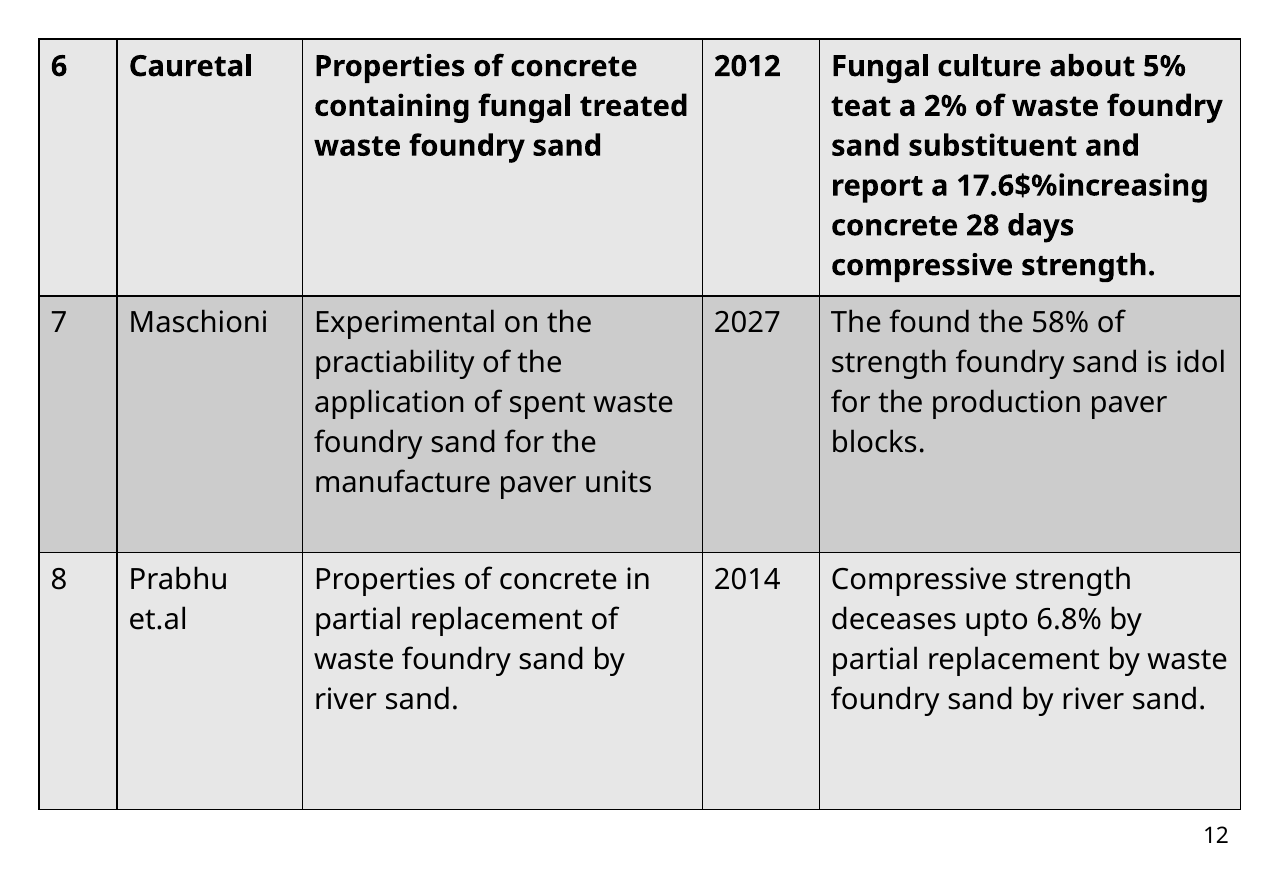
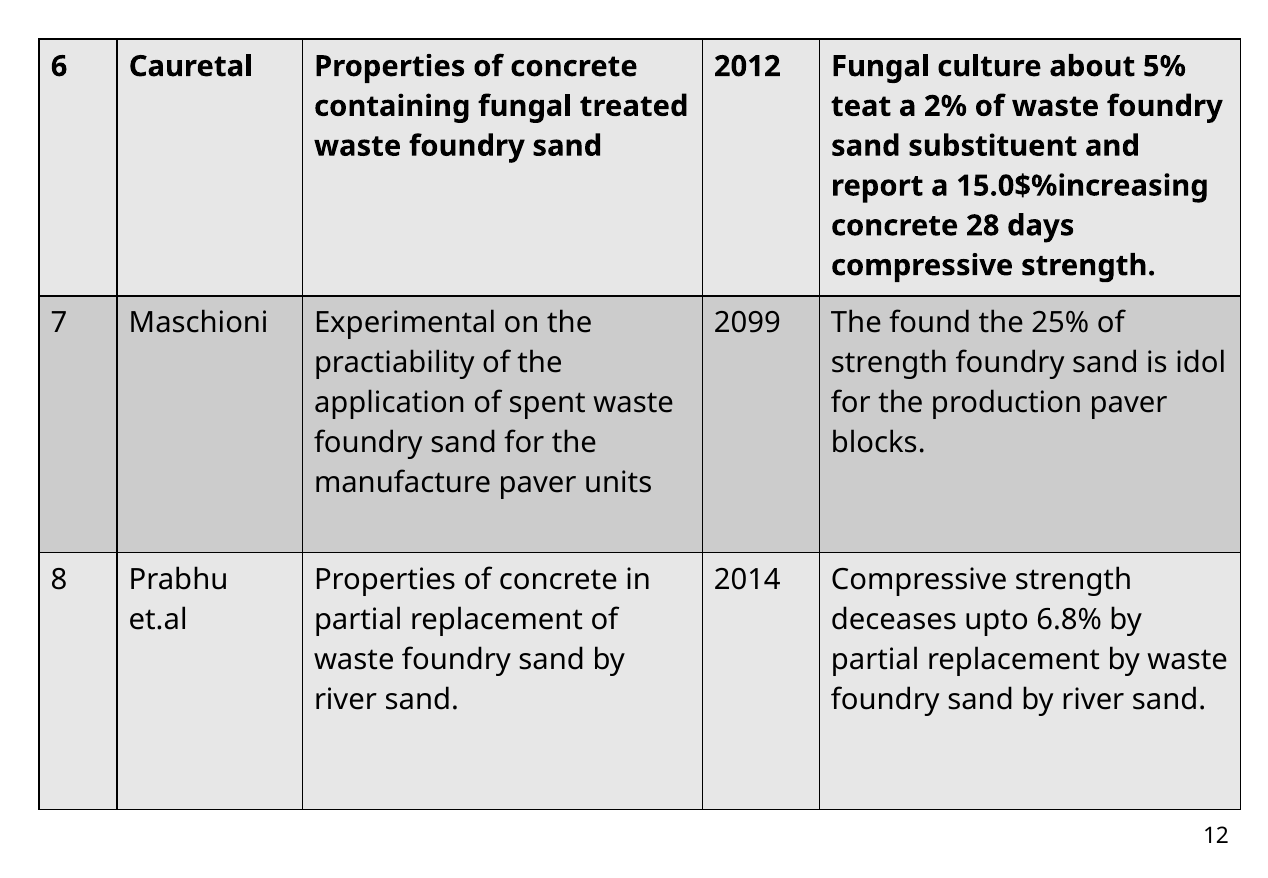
17.6$%increasing: 17.6$%increasing -> 15.0$%increasing
2027: 2027 -> 2099
58%: 58% -> 25%
